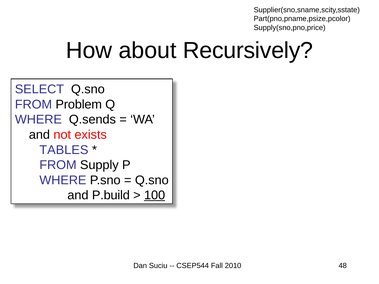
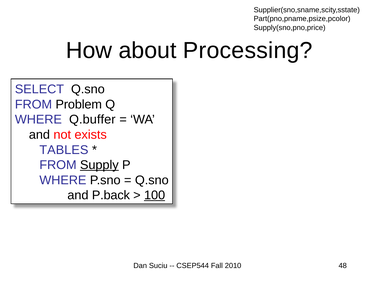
Recursively: Recursively -> Processing
Q.sends: Q.sends -> Q.buffer
Supply underline: none -> present
P.build: P.build -> P.back
